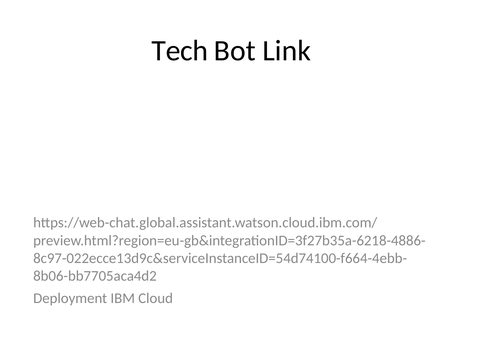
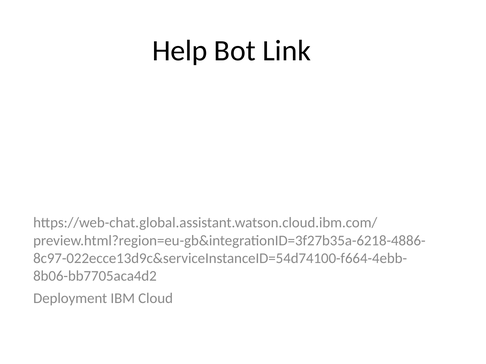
Tech: Tech -> Help
